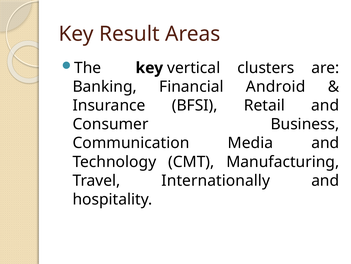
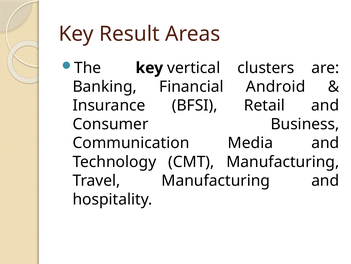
Travel Internationally: Internationally -> Manufacturing
